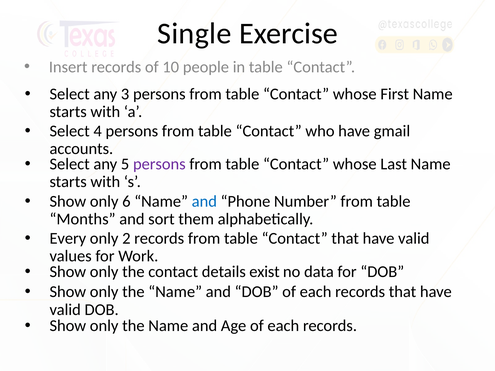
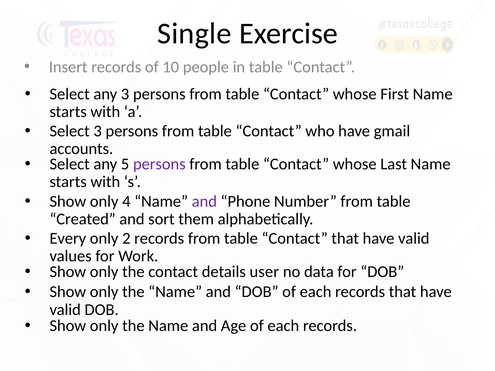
Select 4: 4 -> 3
6: 6 -> 4
and at (204, 201) colour: blue -> purple
Months: Months -> Created
exist: exist -> user
